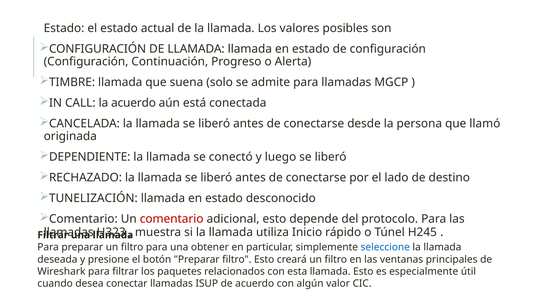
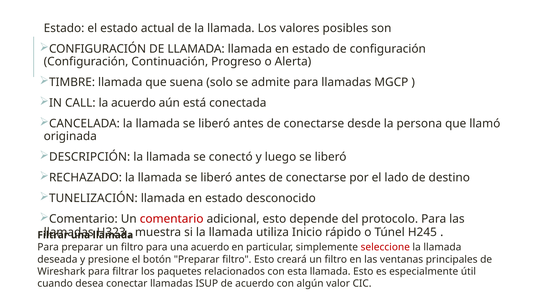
DEPENDIENTE: DEPENDIENTE -> DESCRIPCIÓN
una obtener: obtener -> acuerdo
seleccione colour: blue -> red
